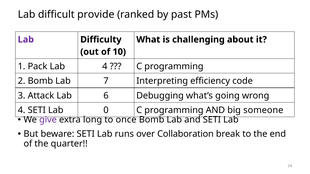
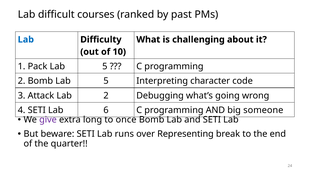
provide: provide -> courses
Lab at (26, 40) colour: purple -> blue
Pack Lab 4: 4 -> 5
Bomb Lab 7: 7 -> 5
efficiency: efficiency -> character
Lab 6: 6 -> 2
0: 0 -> 6
Collaboration: Collaboration -> Representing
